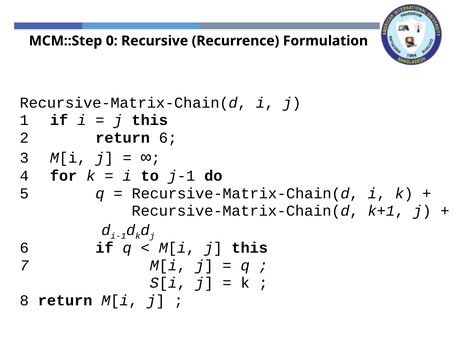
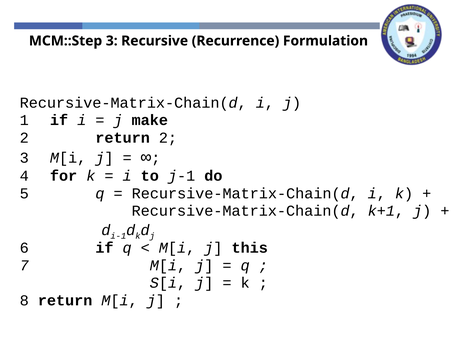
MCM::Step 0: 0 -> 3
this at (150, 120): this -> make
return 6: 6 -> 2
